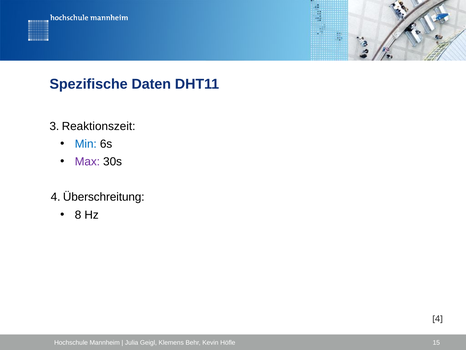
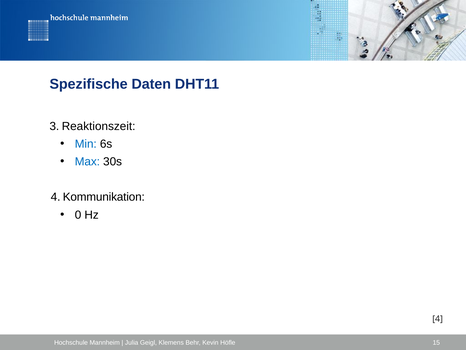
Max colour: purple -> blue
Überschreitung: Überschreitung -> Kommunikation
8: 8 -> 0
